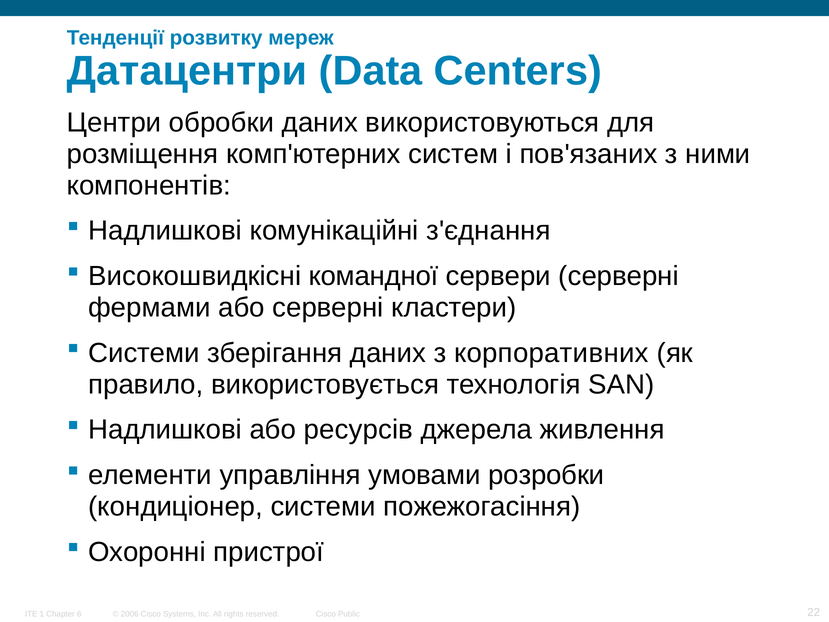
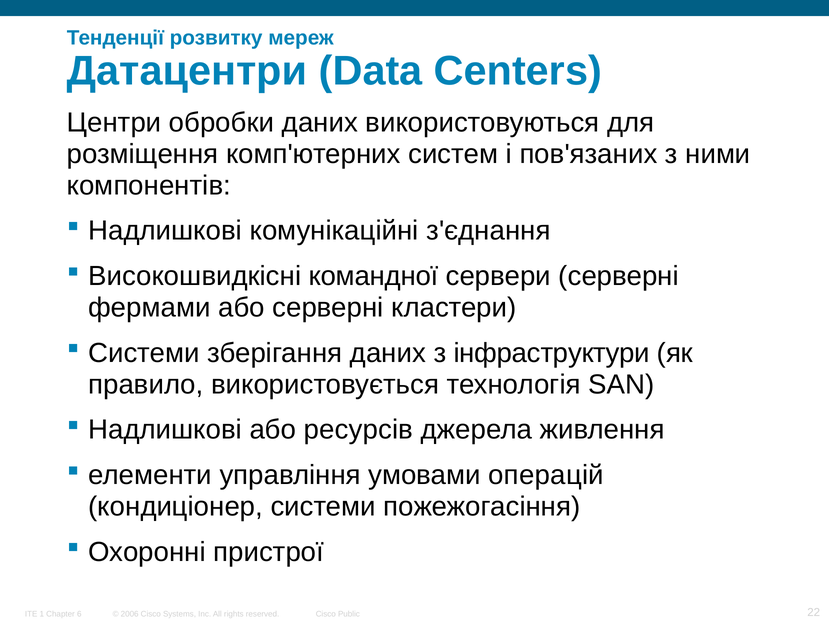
корпоративних: корпоративних -> інфраструктури
розробки: розробки -> операцій
